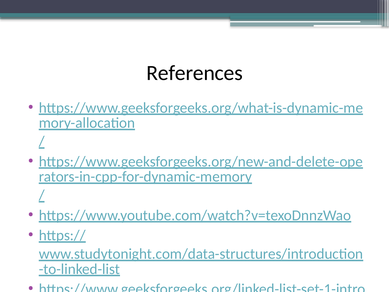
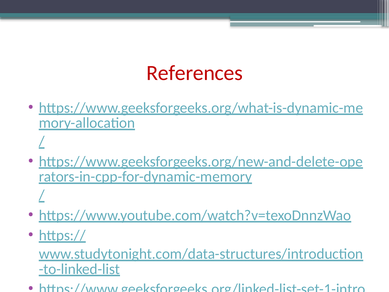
References colour: black -> red
